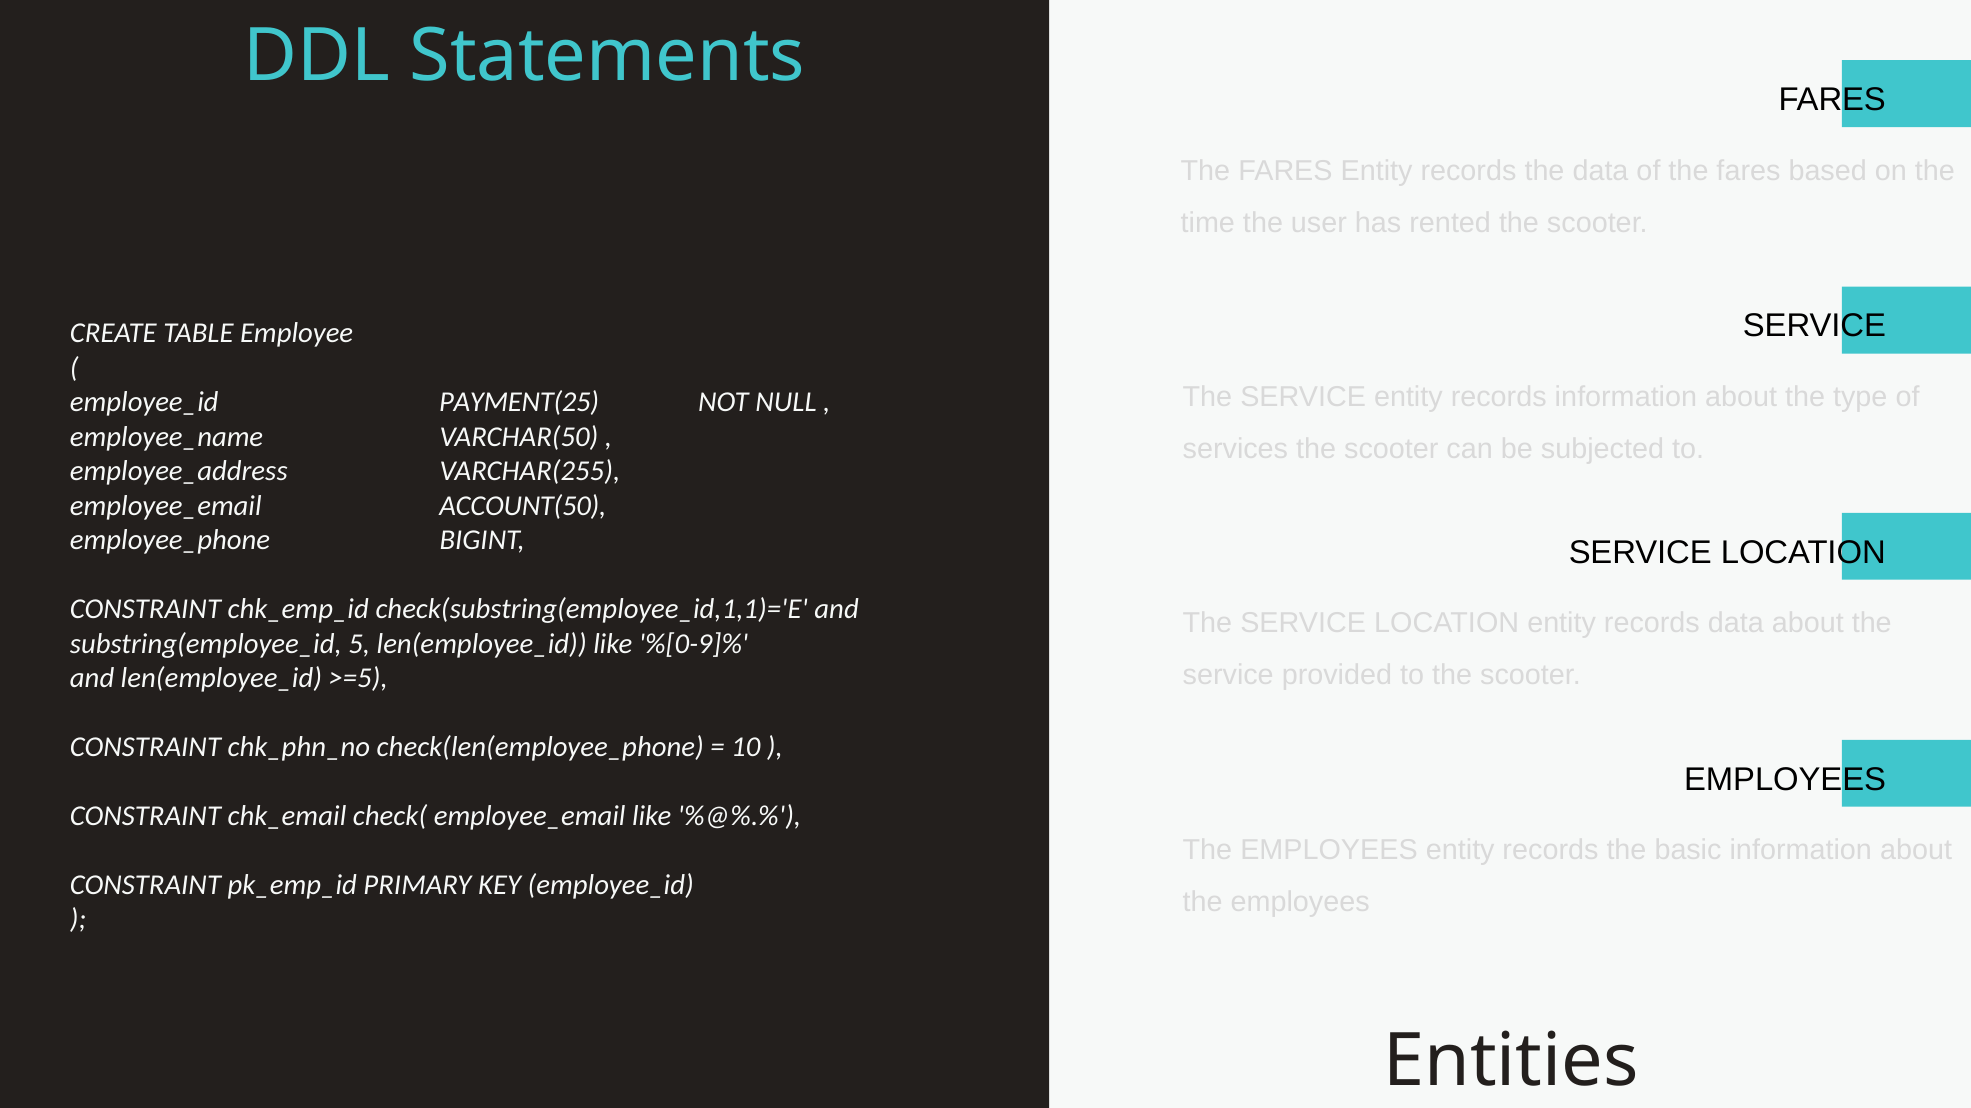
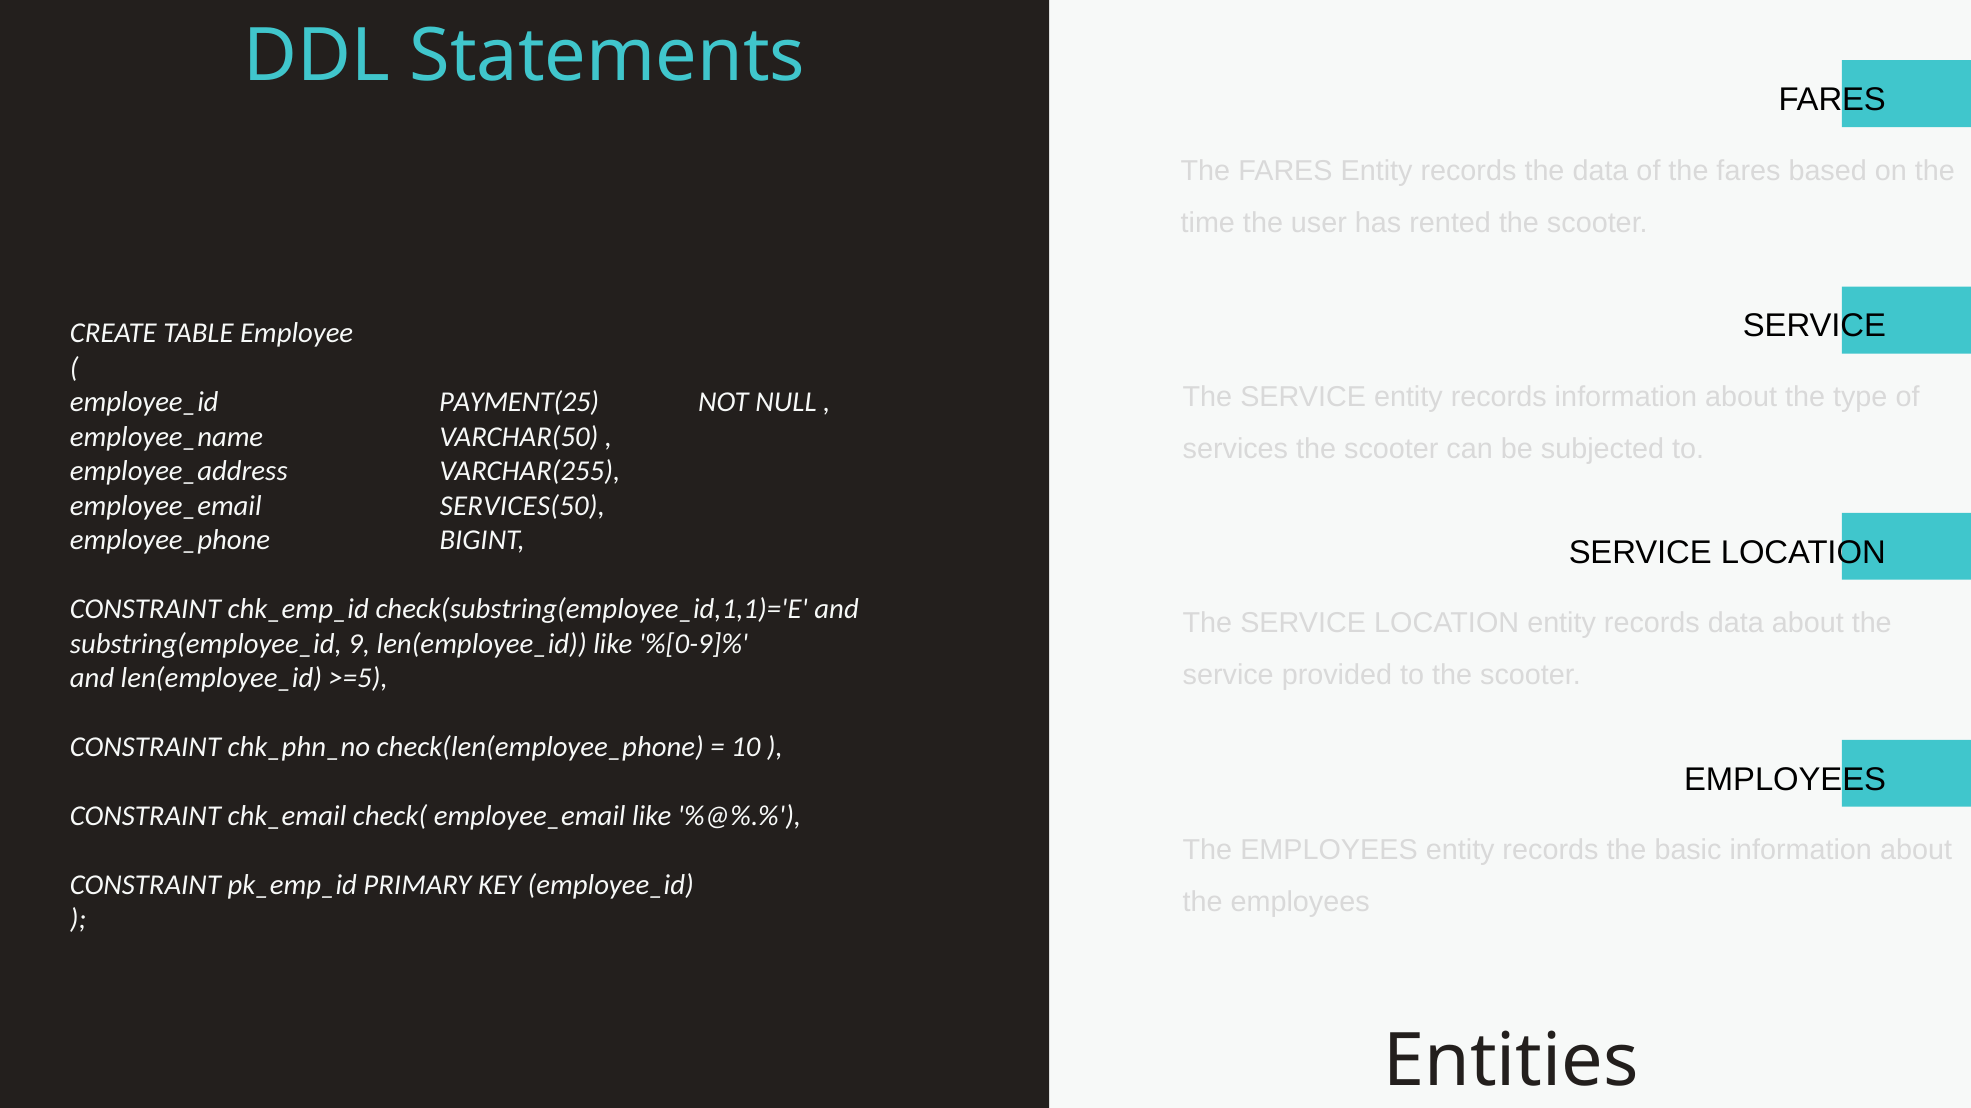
ACCOUNT(50: ACCOUNT(50 -> SERVICES(50
5: 5 -> 9
